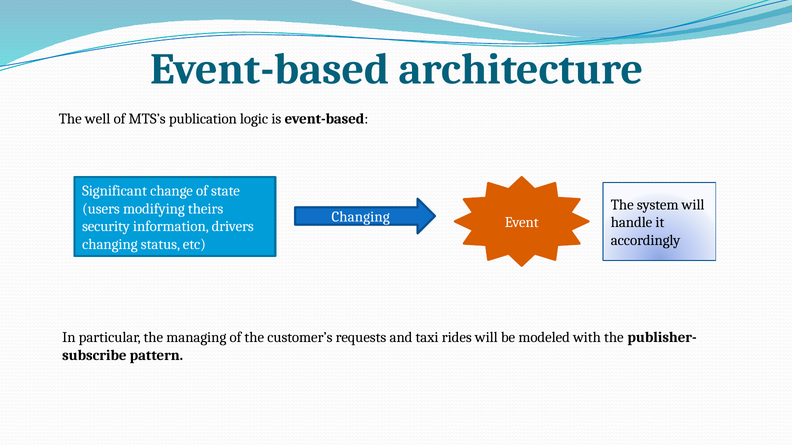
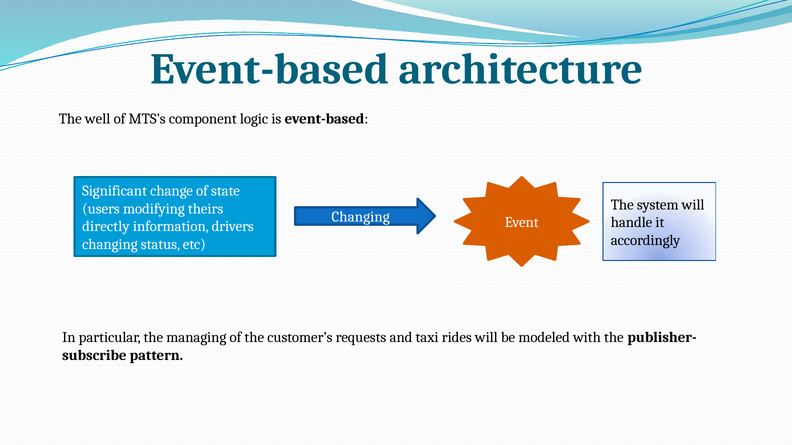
publication: publication -> component
security: security -> directly
